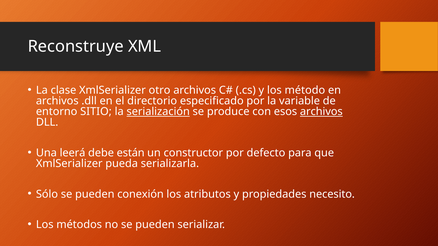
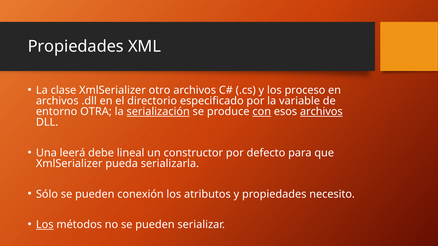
Reconstruye at (76, 46): Reconstruye -> Propiedades
método: método -> proceso
SITIO: SITIO -> OTRA
con underline: none -> present
están: están -> lineal
Los at (45, 225) underline: none -> present
